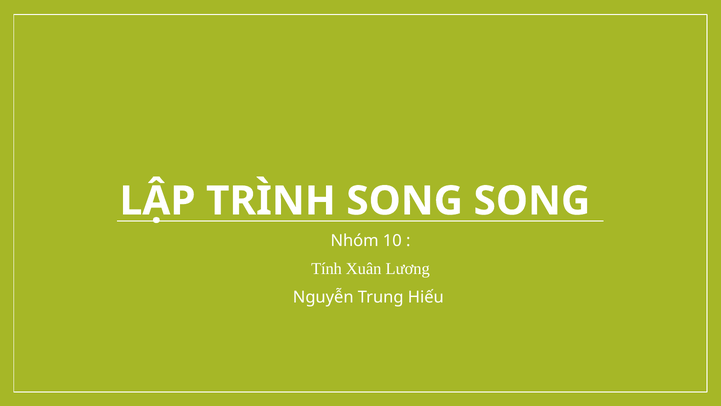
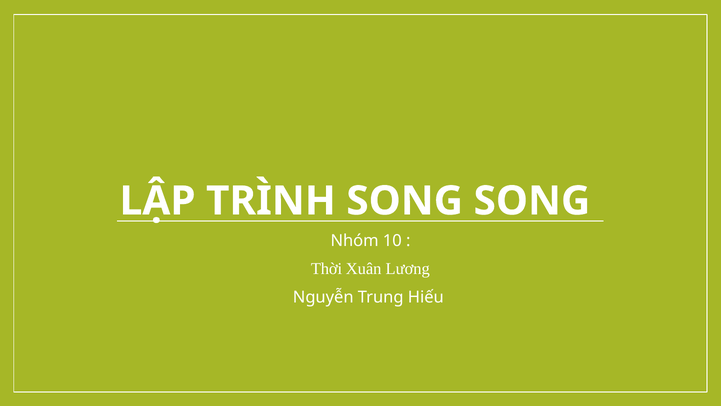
Tính: Tính -> Thời
